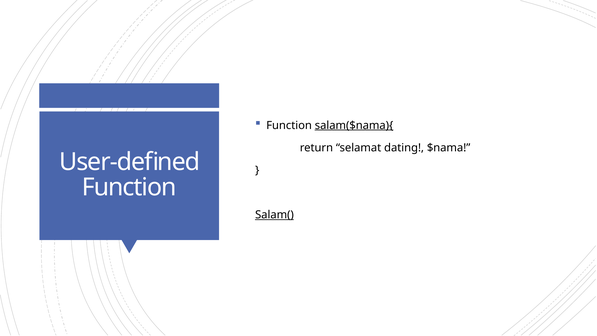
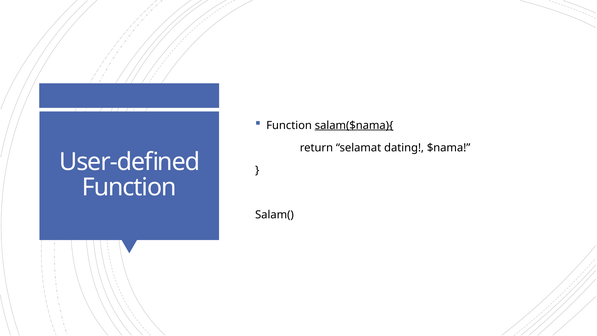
Salam( underline: present -> none
